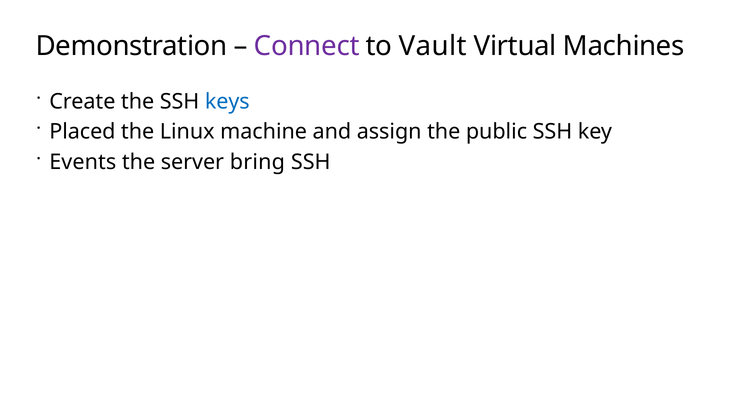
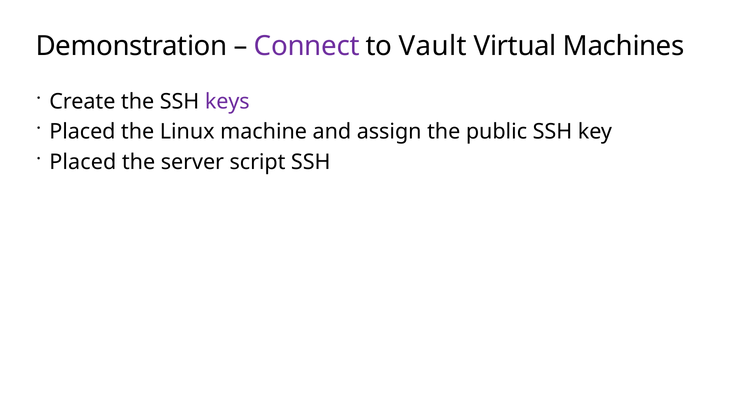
keys colour: blue -> purple
Events at (83, 162): Events -> Placed
bring: bring -> script
